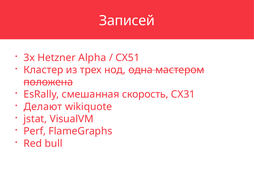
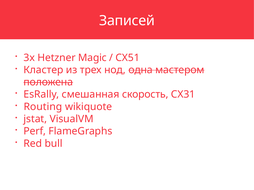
Alpha: Alpha -> Magic
Делают: Делают -> Routing
